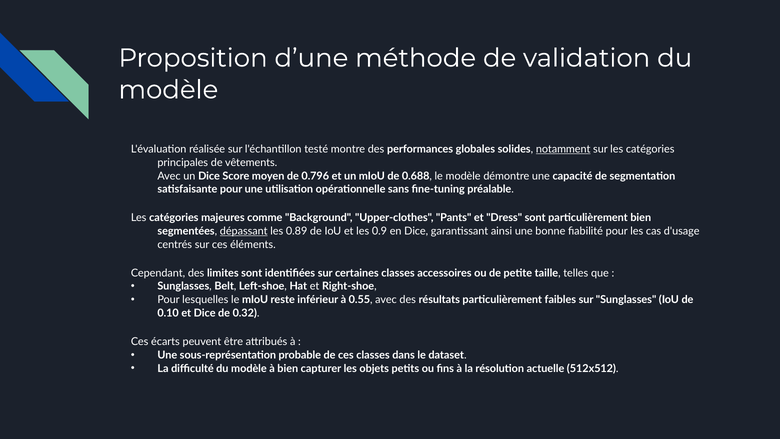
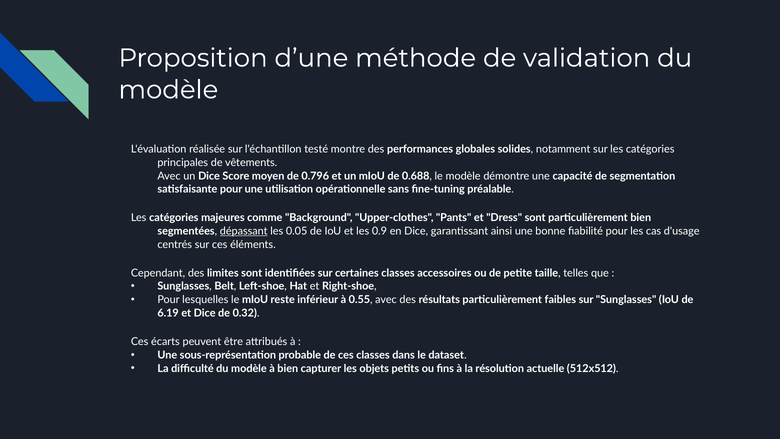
notamment underline: present -> none
0.89: 0.89 -> 0.05
0.10: 0.10 -> 6.19
